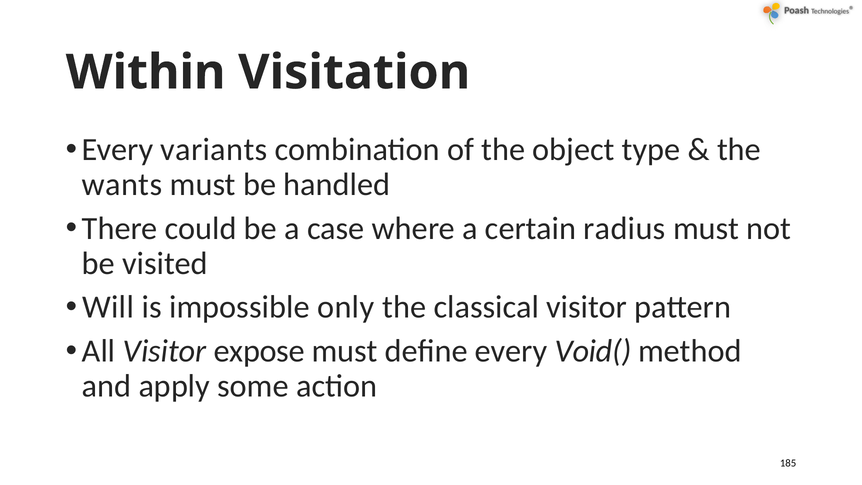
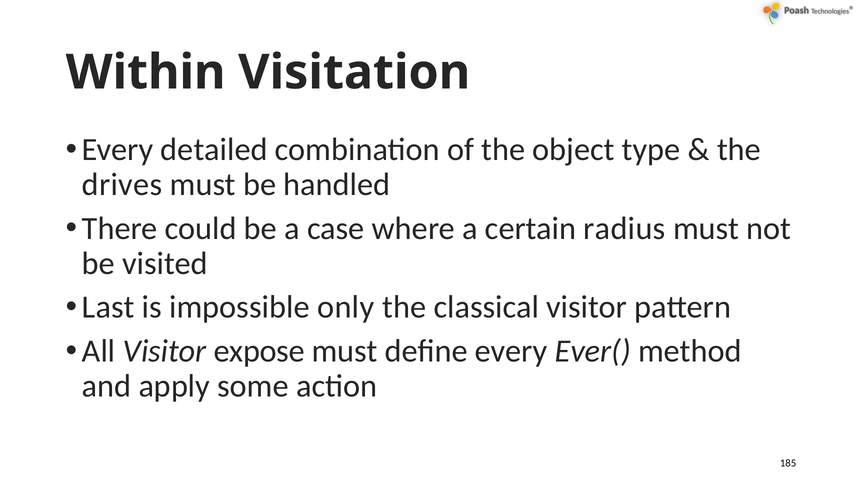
variants: variants -> detailed
wants: wants -> drives
Will: Will -> Last
Void(: Void( -> Ever(
